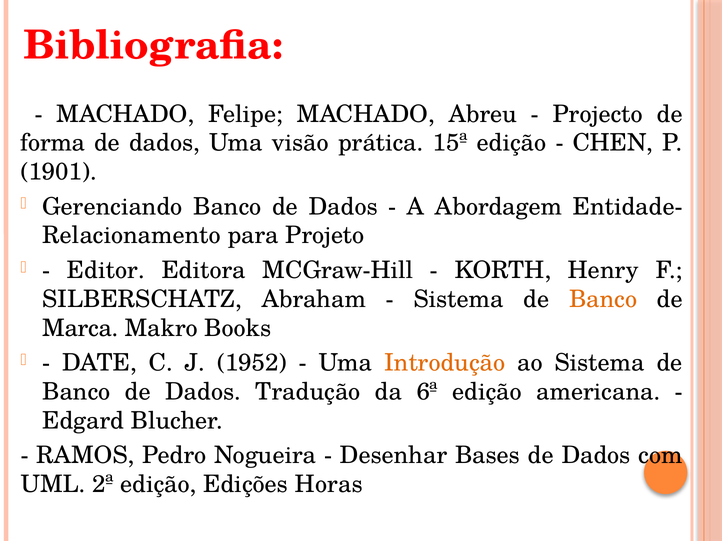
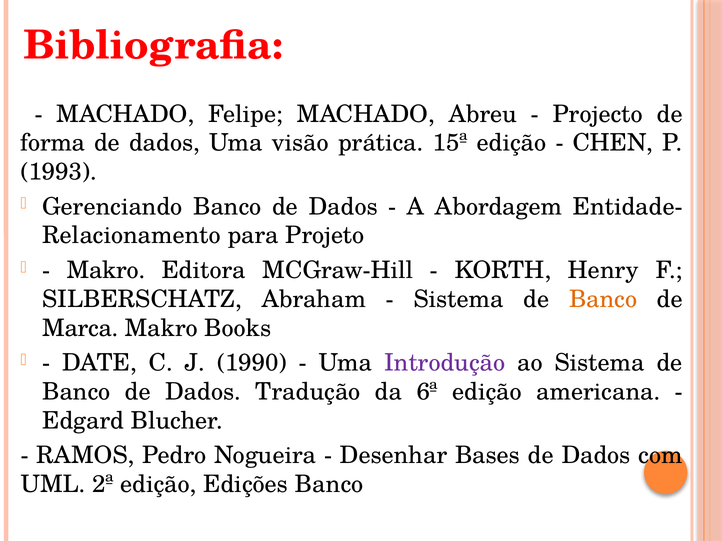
1901: 1901 -> 1993
Editor at (106, 271): Editor -> Makro
1952: 1952 -> 1990
Introdução colour: orange -> purple
Edições Horas: Horas -> Banco
